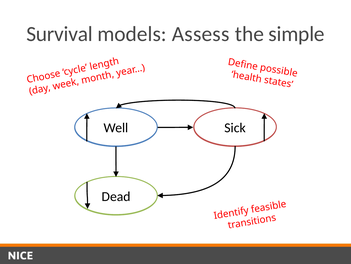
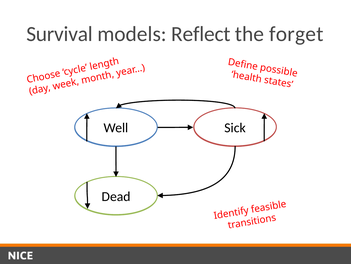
Assess: Assess -> Reflect
simple: simple -> forget
